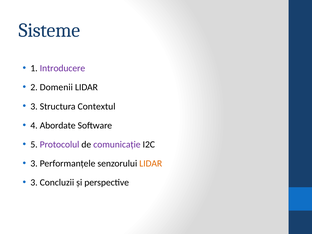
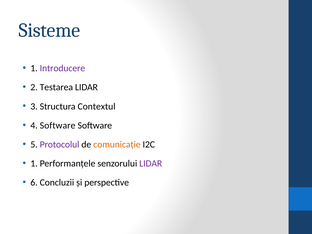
Domenii: Domenii -> Testarea
4 Abordate: Abordate -> Software
comunicație colour: purple -> orange
3 at (34, 164): 3 -> 1
LIDAR at (151, 164) colour: orange -> purple
3 at (34, 183): 3 -> 6
